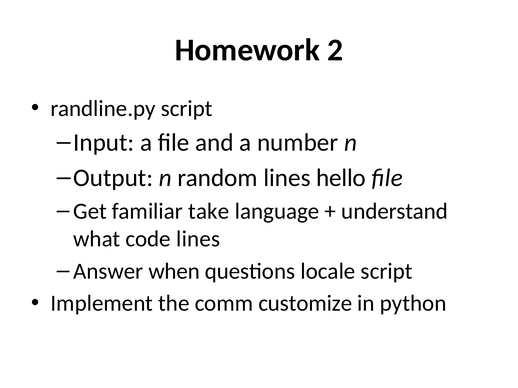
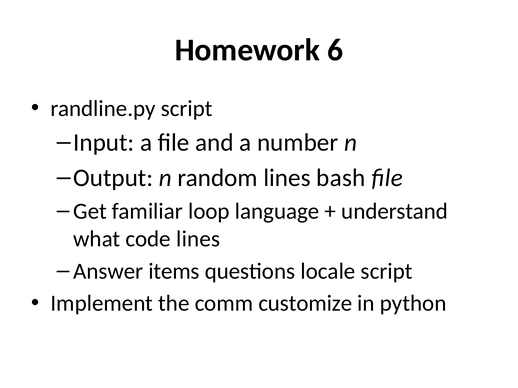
2: 2 -> 6
hello: hello -> bash
take: take -> loop
when: when -> items
